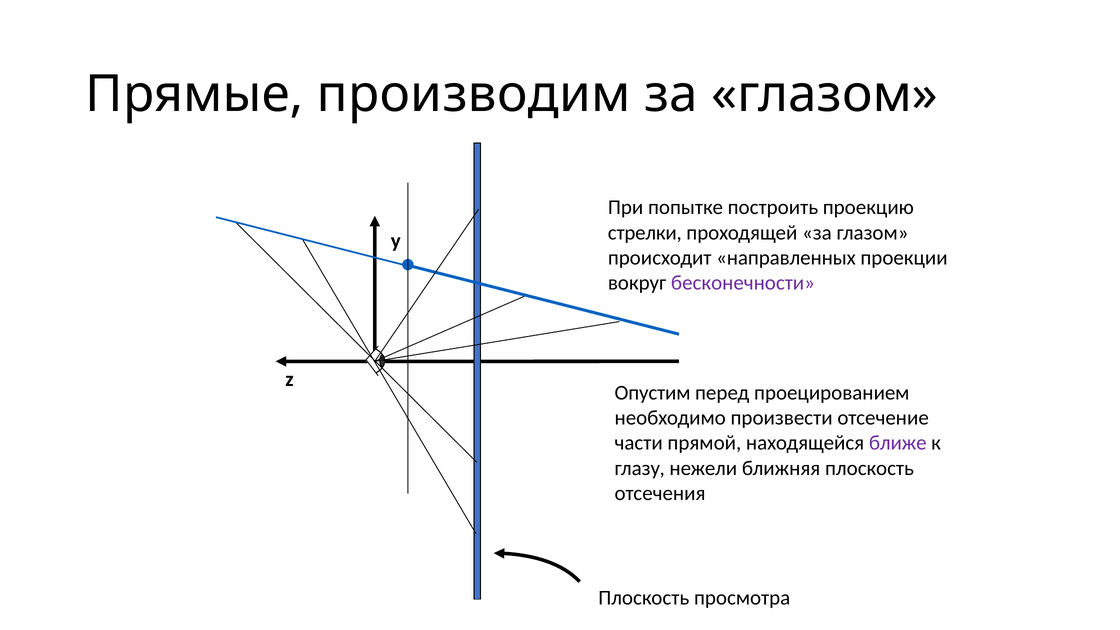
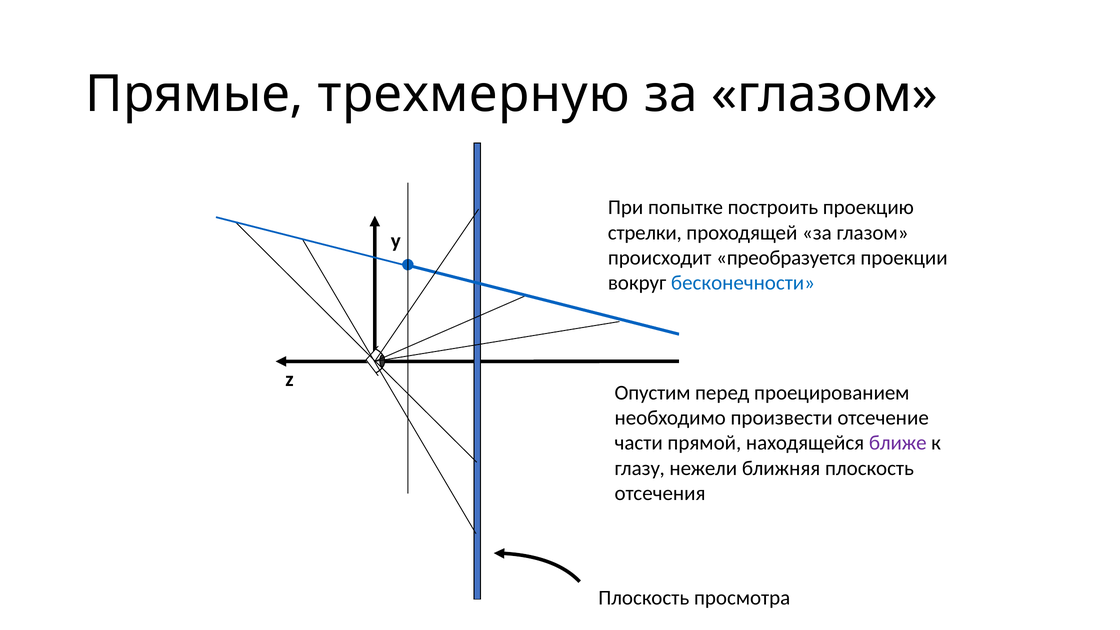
производим: производим -> трехмерную
направленных: направленных -> преобразуется
бесконечности colour: purple -> blue
